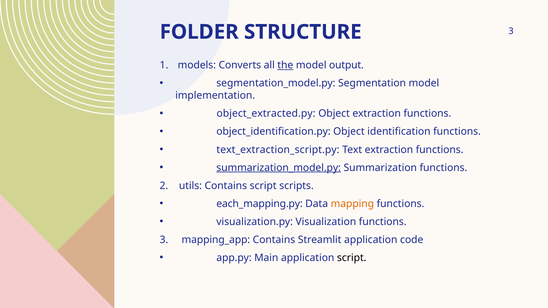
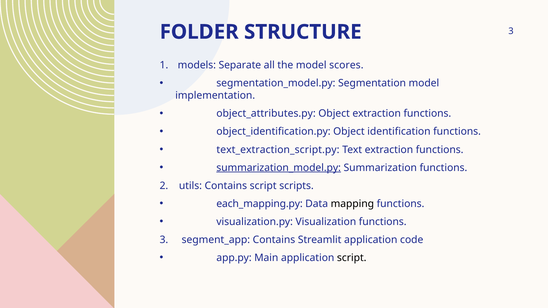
Converts: Converts -> Separate
the underline: present -> none
output: output -> scores
object_extracted.py: object_extracted.py -> object_attributes.py
mapping colour: orange -> black
mapping_app: mapping_app -> segment_app
